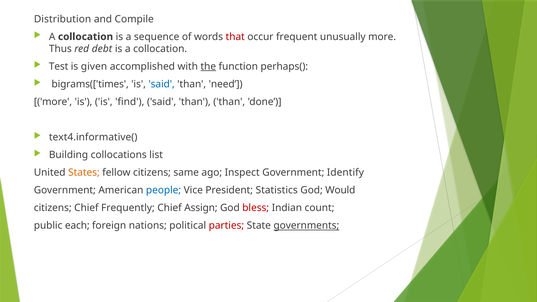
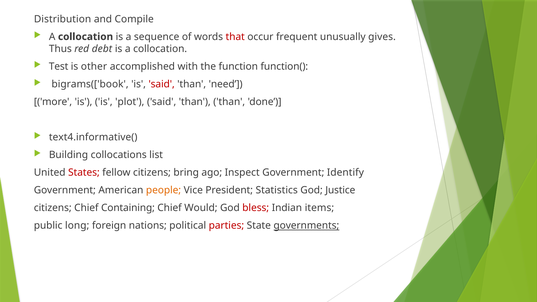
unusually more: more -> gives
given: given -> other
the underline: present -> none
perhaps(: perhaps( -> function(
bigrams(['times: bigrams(['times -> bigrams(['book
said at (162, 84) colour: blue -> red
find: find -> plot
States colour: orange -> red
same: same -> bring
people colour: blue -> orange
Would: Would -> Justice
Frequently: Frequently -> Containing
Assign: Assign -> Would
count: count -> items
each: each -> long
